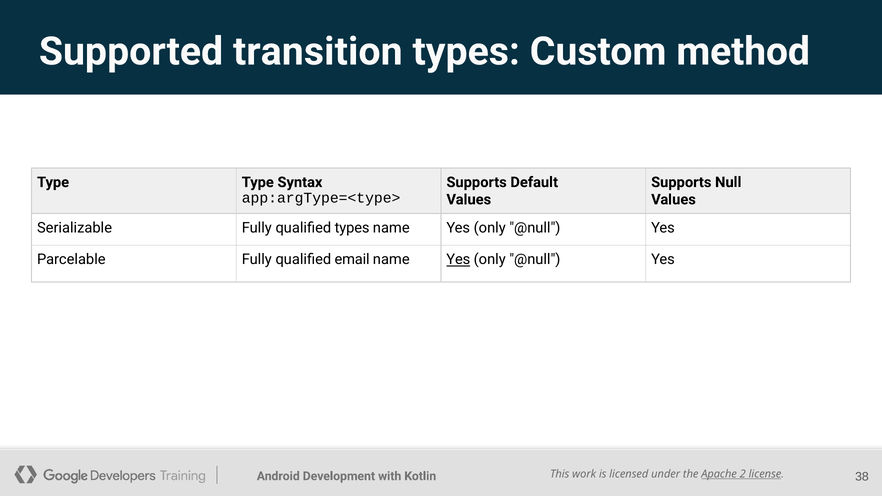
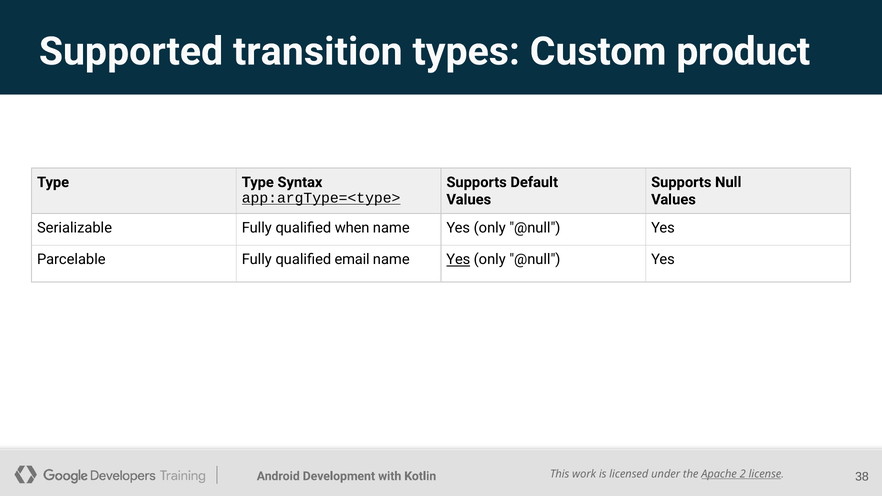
method: method -> product
app:argType=<type> underline: none -> present
qualified types: types -> when
